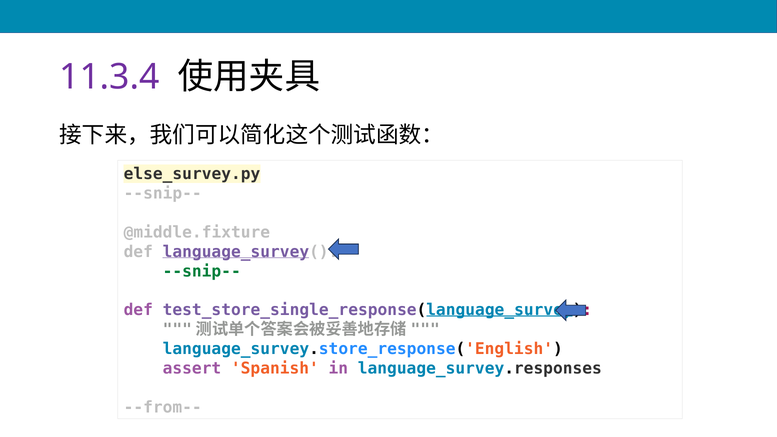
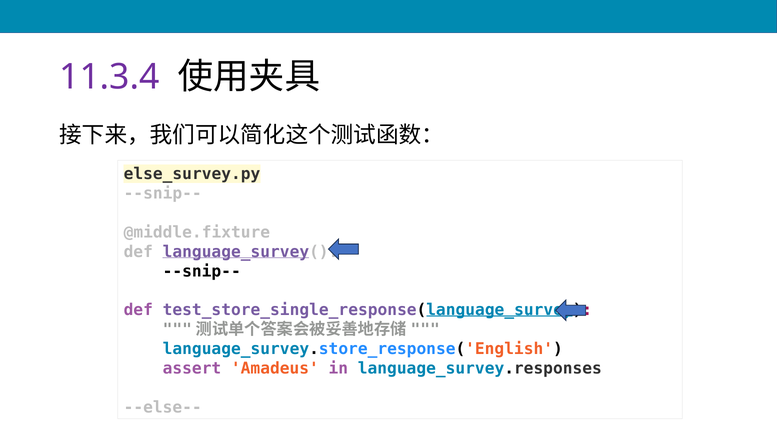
--snip-- at (202, 271) colour: green -> black
Spanish: Spanish -> Amadeus
--from--: --from-- -> --else--
